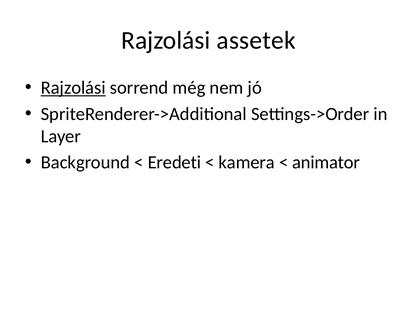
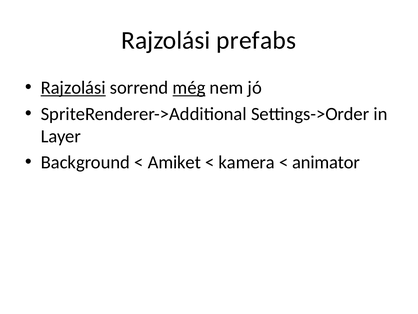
assetek: assetek -> prefabs
még underline: none -> present
Eredeti: Eredeti -> Amiket
